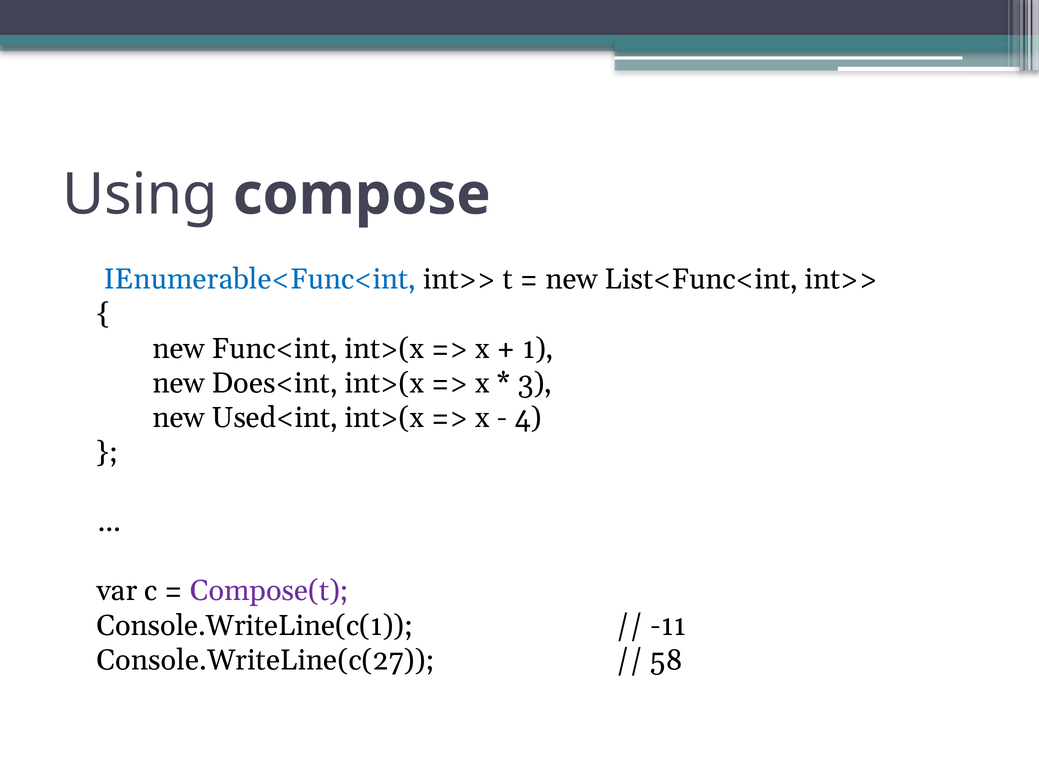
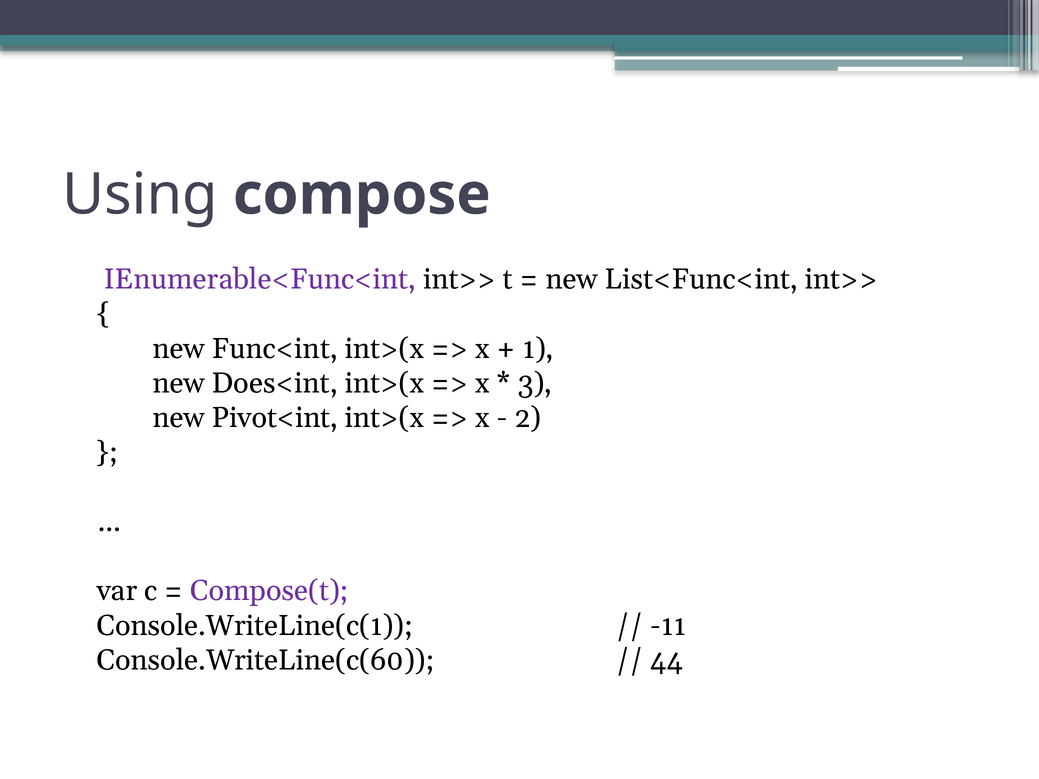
IEnumerable<Func<int colour: blue -> purple
Used<int: Used<int -> Pivot<int
4: 4 -> 2
Console.WriteLine(c(27: Console.WriteLine(c(27 -> Console.WriteLine(c(60
58: 58 -> 44
